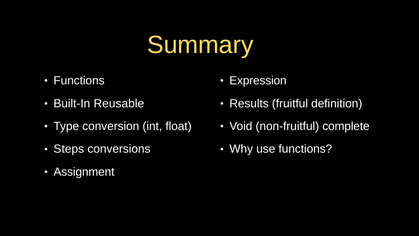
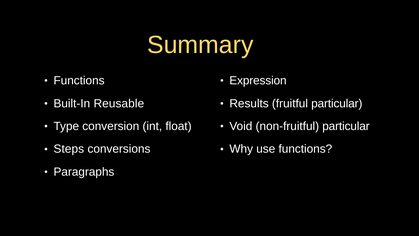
fruitful definition: definition -> particular
non-fruitful complete: complete -> particular
Assignment: Assignment -> Paragraphs
